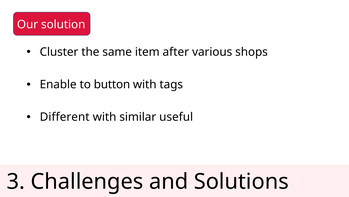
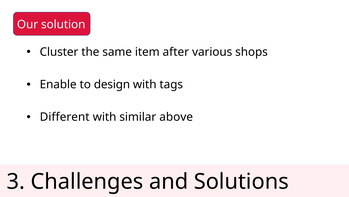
button: button -> design
useful: useful -> above
